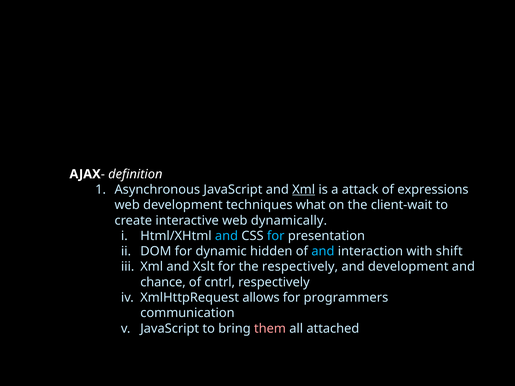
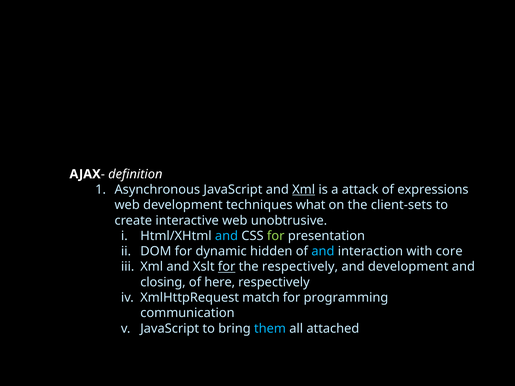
client-wait: client-wait -> client-sets
dynamically: dynamically -> unobtrusive
for at (276, 236) colour: light blue -> light green
shift: shift -> core
for at (227, 267) underline: none -> present
chance: chance -> closing
cntrl: cntrl -> here
allows: allows -> match
programmers: programmers -> programming
them colour: pink -> light blue
